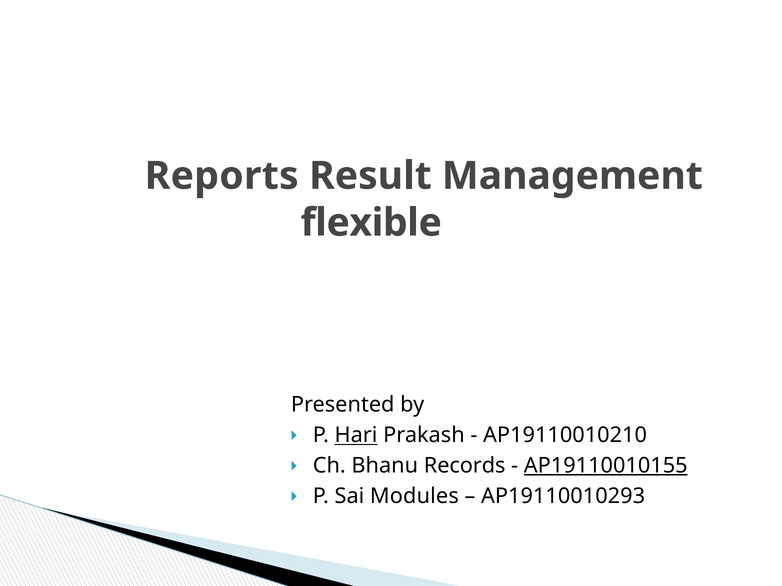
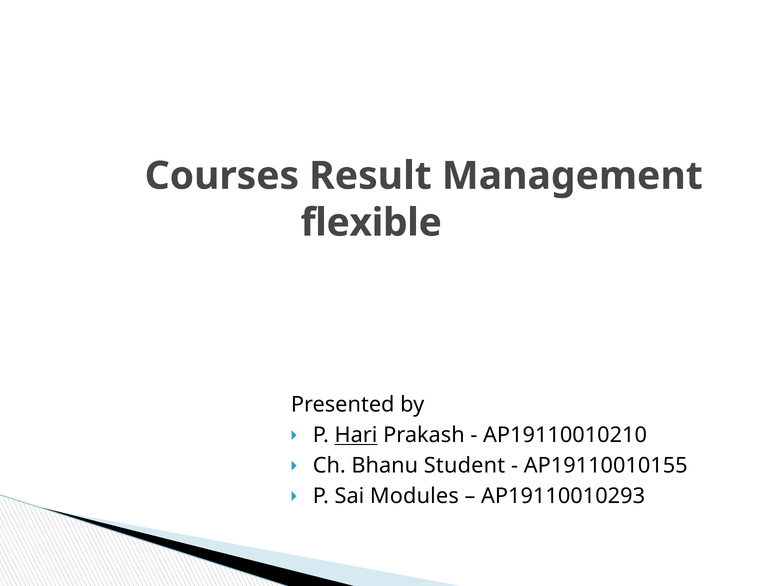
Reports: Reports -> Courses
Records: Records -> Student
AP19110010155 underline: present -> none
